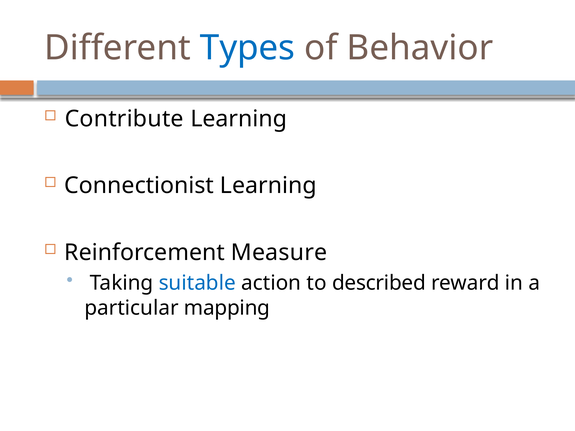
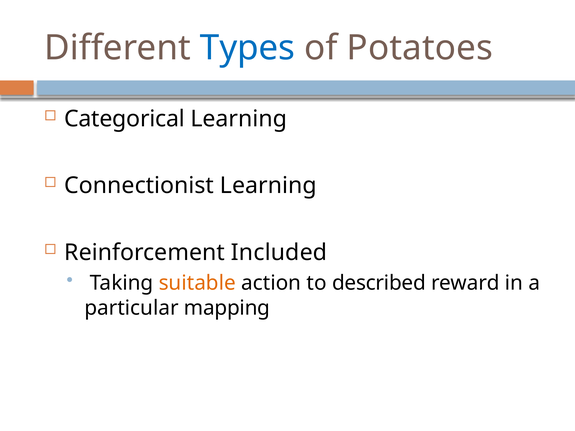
Behavior: Behavior -> Potatoes
Contribute: Contribute -> Categorical
Measure: Measure -> Included
suitable colour: blue -> orange
